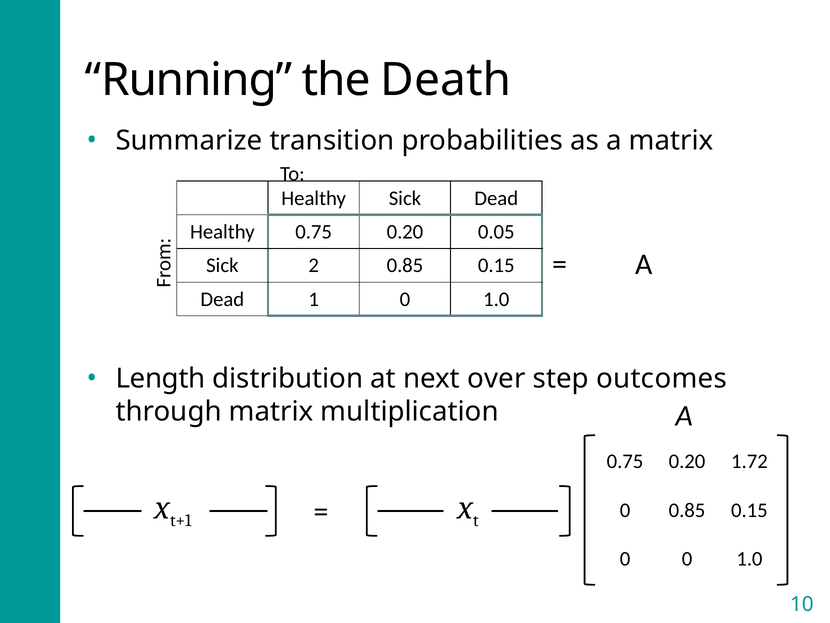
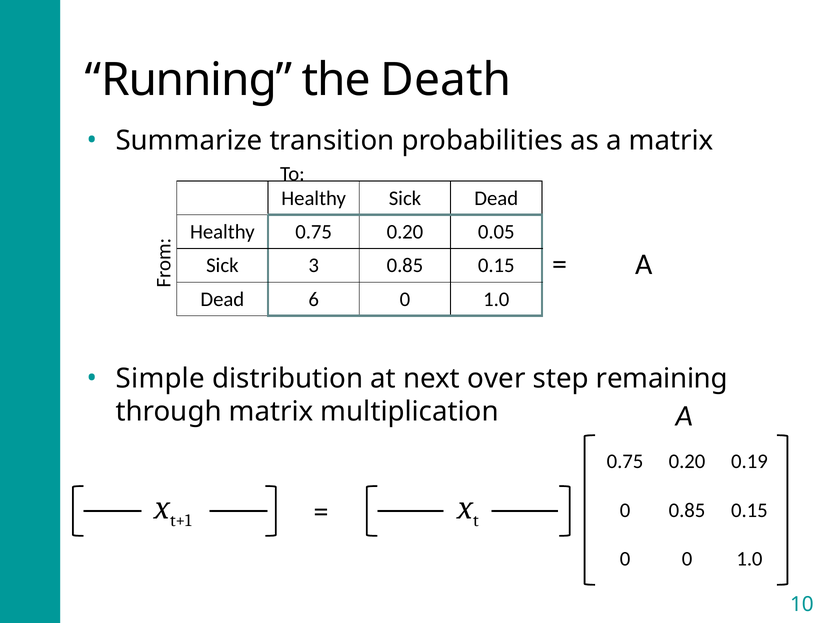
2: 2 -> 3
1: 1 -> 6
Length: Length -> Simple
outcomes: outcomes -> remaining
1.72: 1.72 -> 0.19
